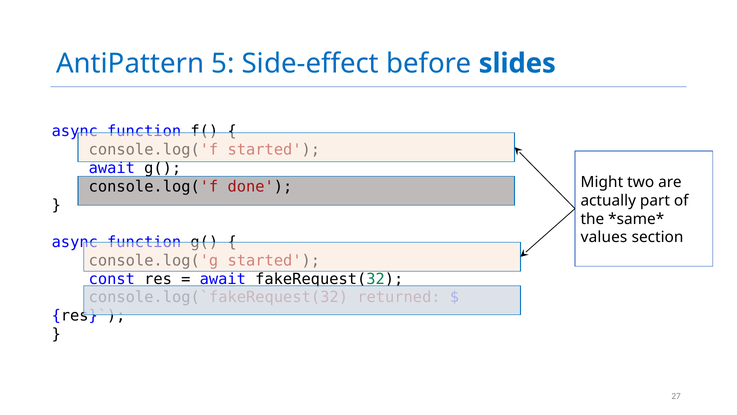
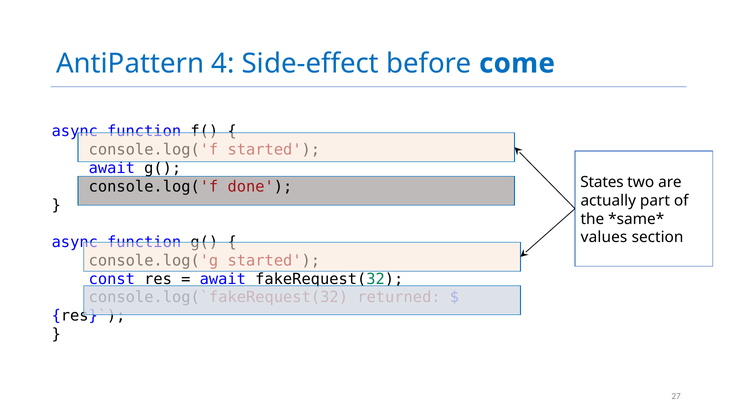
5: 5 -> 4
slides: slides -> come
Might: Might -> States
